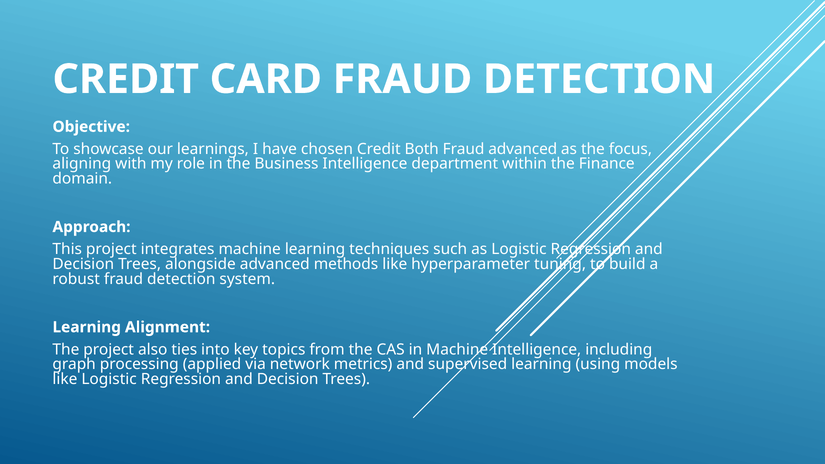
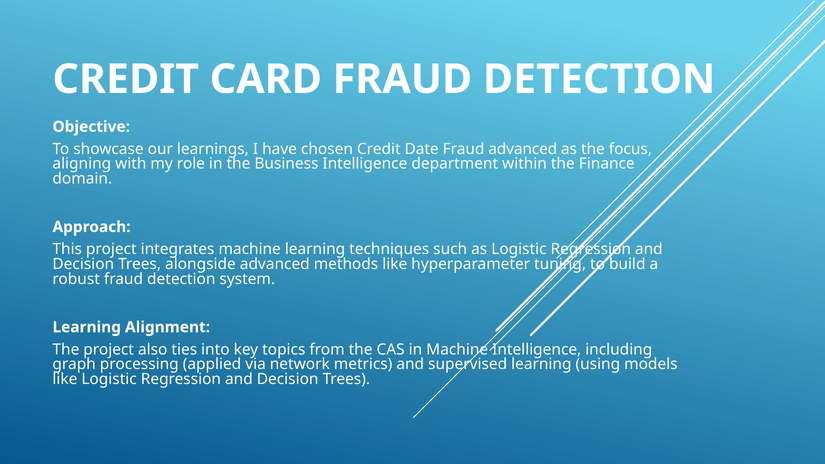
Both: Both -> Date
